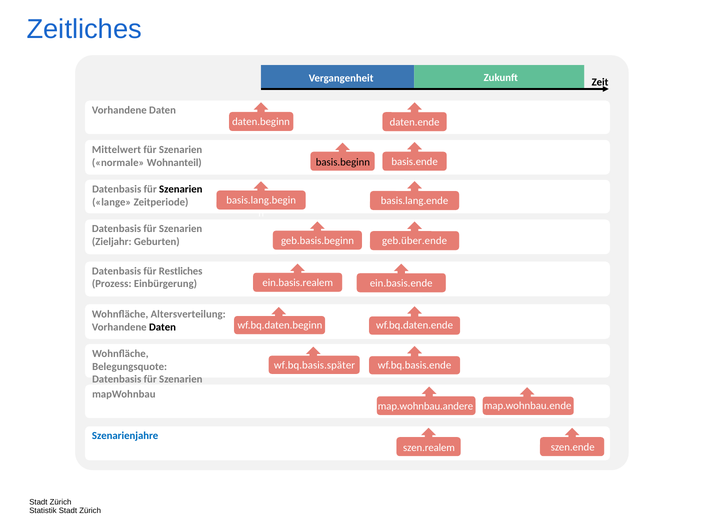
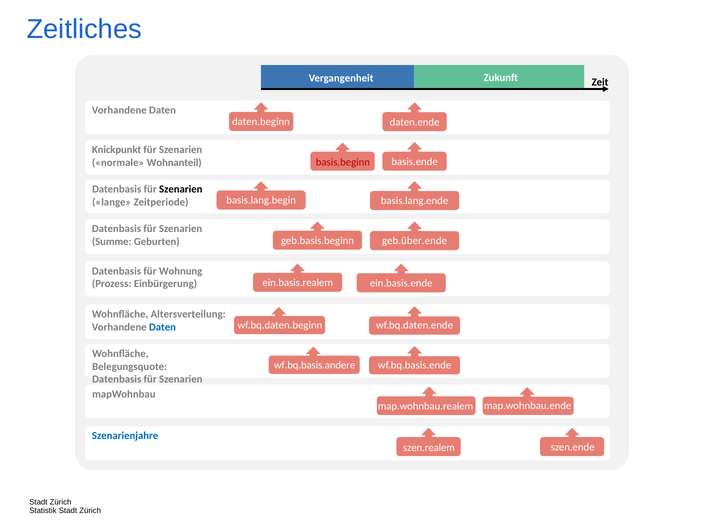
Mittelwert: Mittelwert -> Knickpunkt
basis.beginn colour: black -> red
Zieljahr: Zieljahr -> Summe
Restliches: Restliches -> Wohnung
Daten at (163, 327) colour: black -> blue
wf.bq.basis.später: wf.bq.basis.später -> wf.bq.basis.andere
map.wohnbau.andere: map.wohnbau.andere -> map.wohnbau.realem
